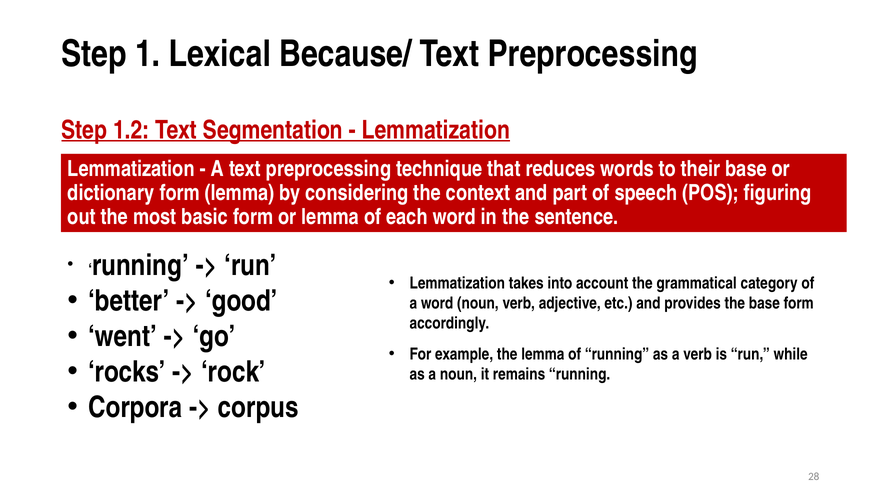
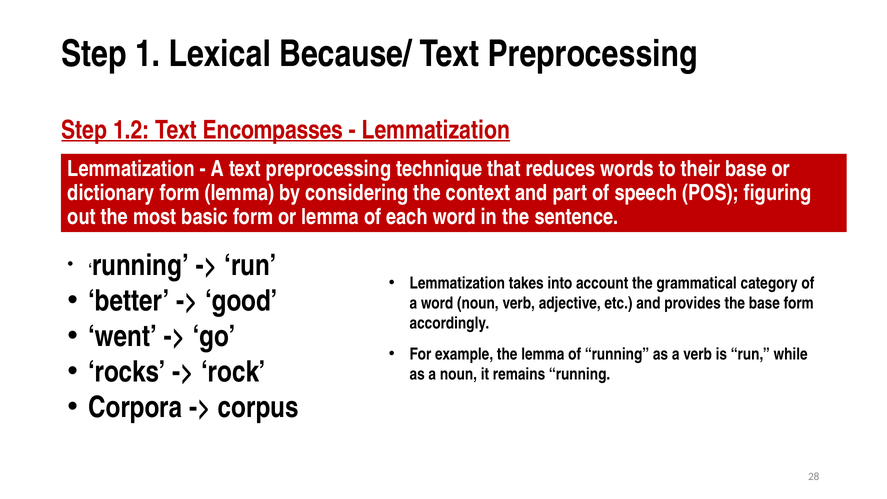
Segmentation: Segmentation -> Encompasses
